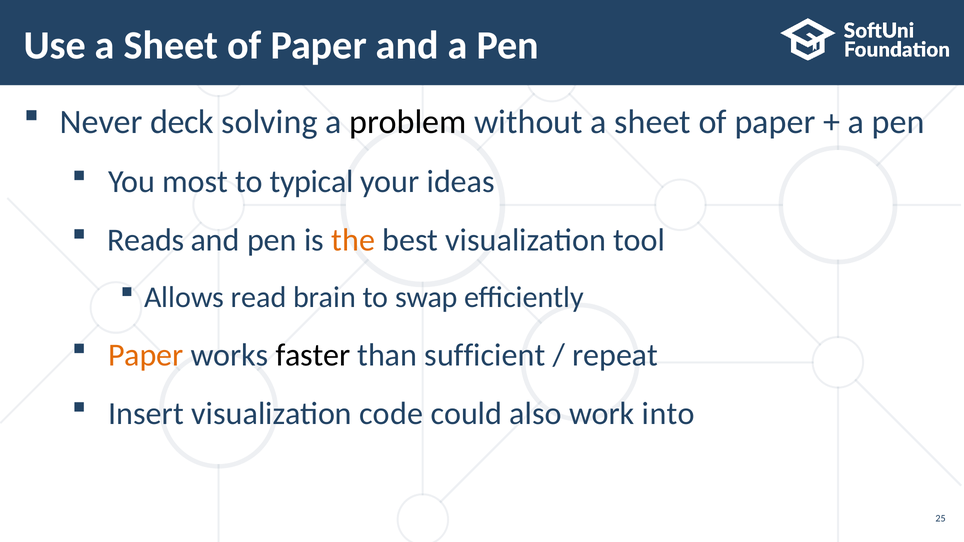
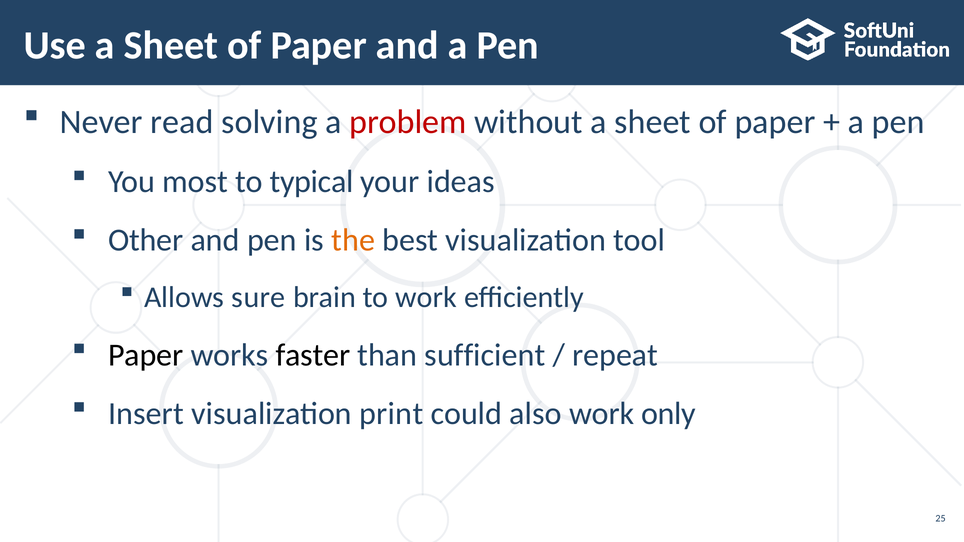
deck: deck -> read
problem colour: black -> red
Reads: Reads -> Other
read: read -> sure
to swap: swap -> work
Paper at (146, 355) colour: orange -> black
code: code -> print
into: into -> only
